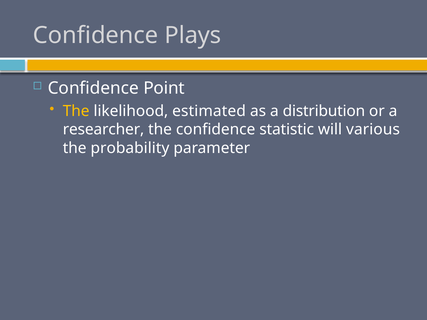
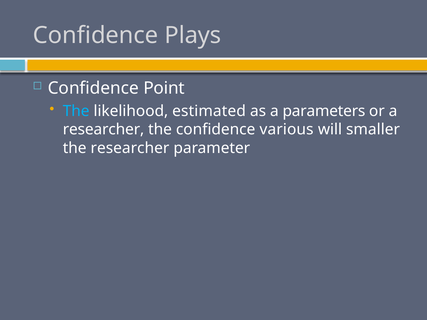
The at (76, 111) colour: yellow -> light blue
distribution: distribution -> parameters
statistic: statistic -> various
various: various -> smaller
the probability: probability -> researcher
